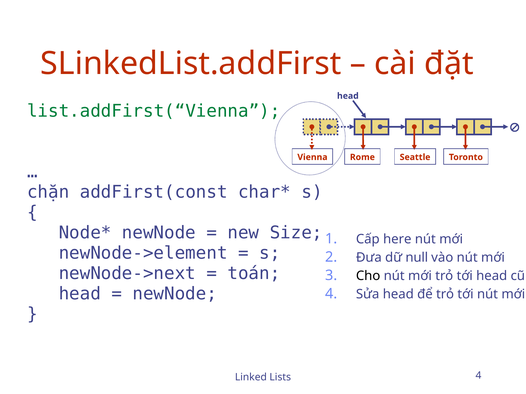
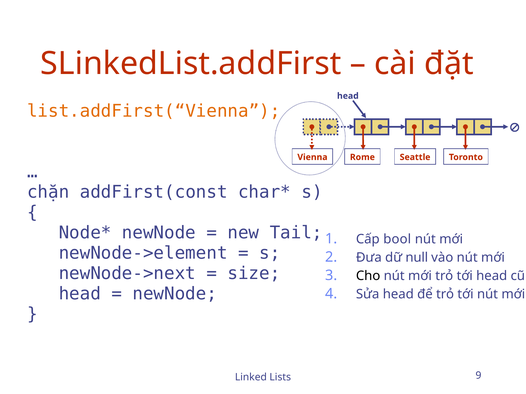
list.addFirst(“Vienna colour: green -> orange
Size: Size -> Tail
here: here -> bool
toán: toán -> size
Lists 4: 4 -> 9
